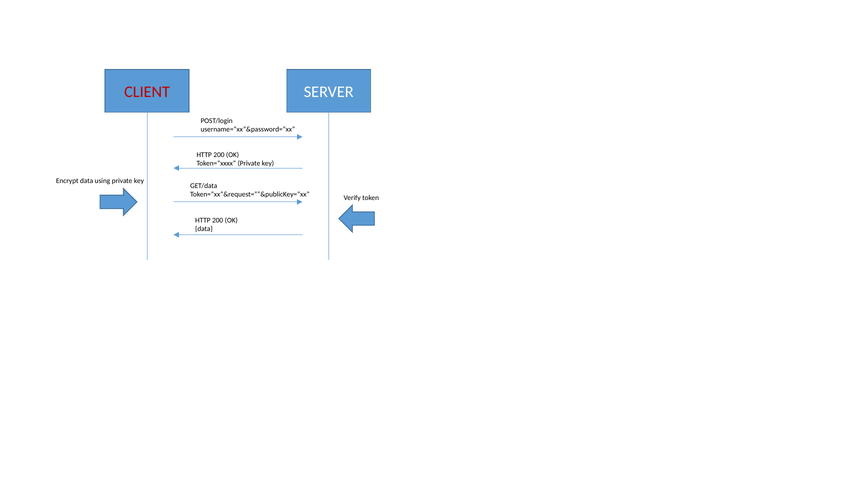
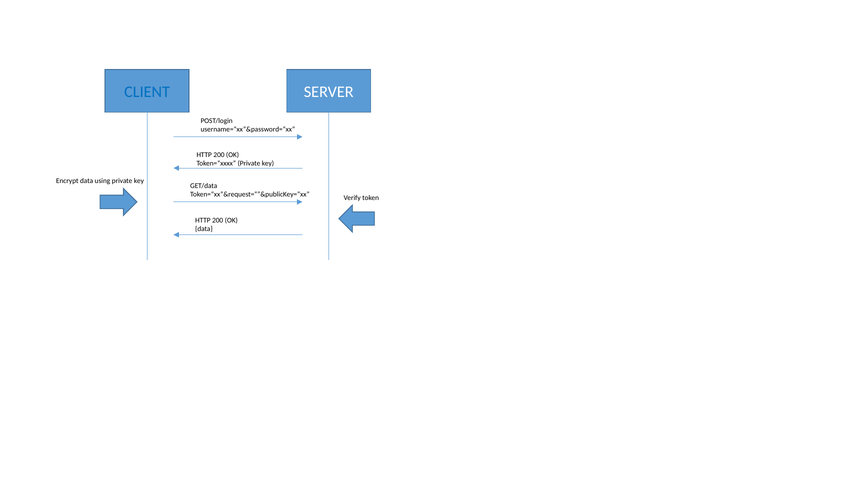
CLIENT colour: red -> blue
